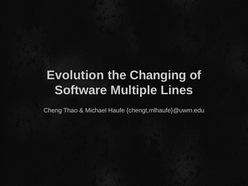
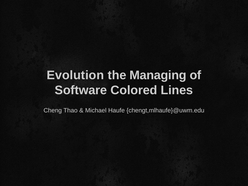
Changing: Changing -> Managing
Multiple: Multiple -> Colored
